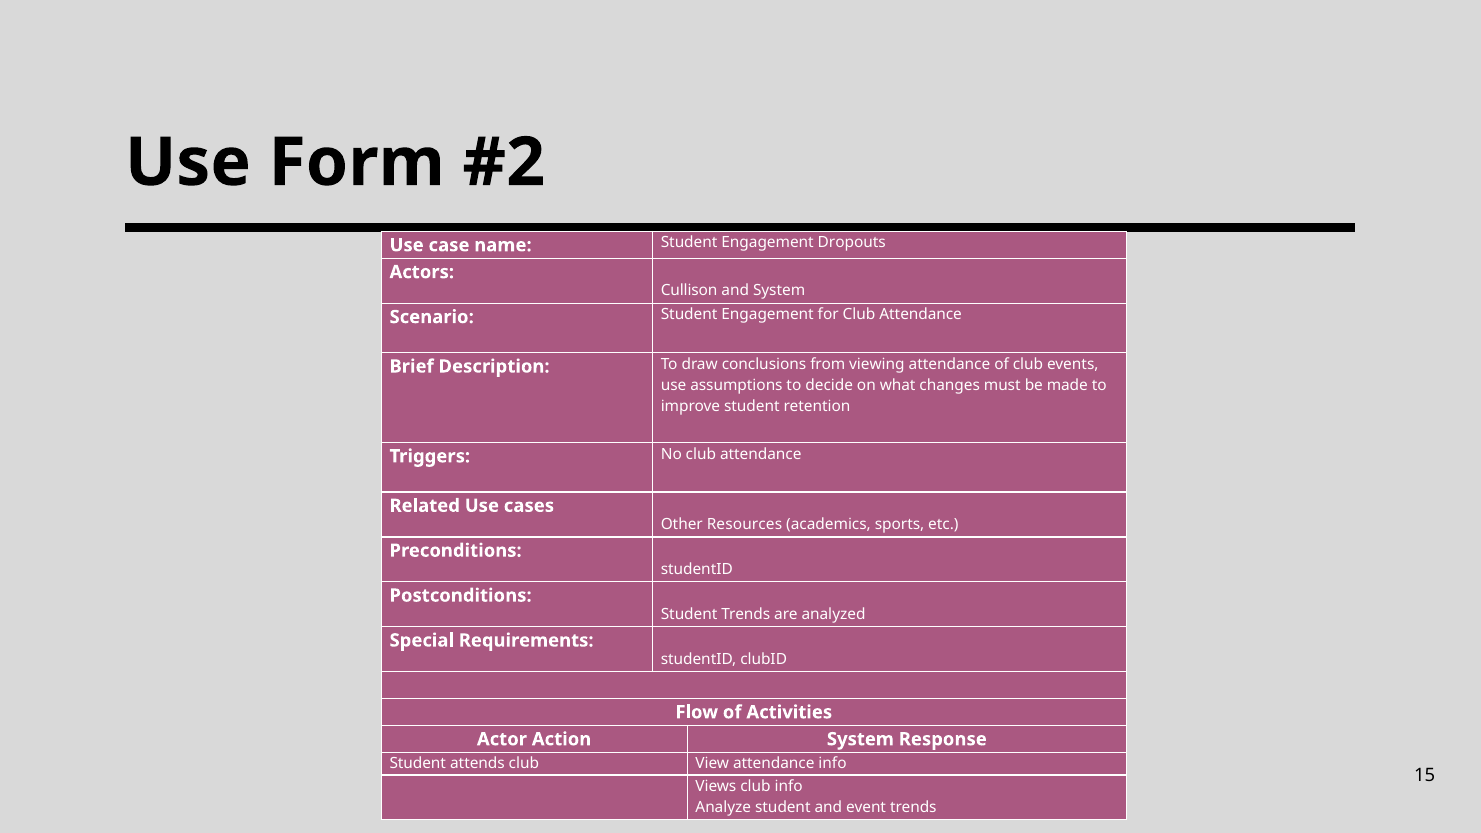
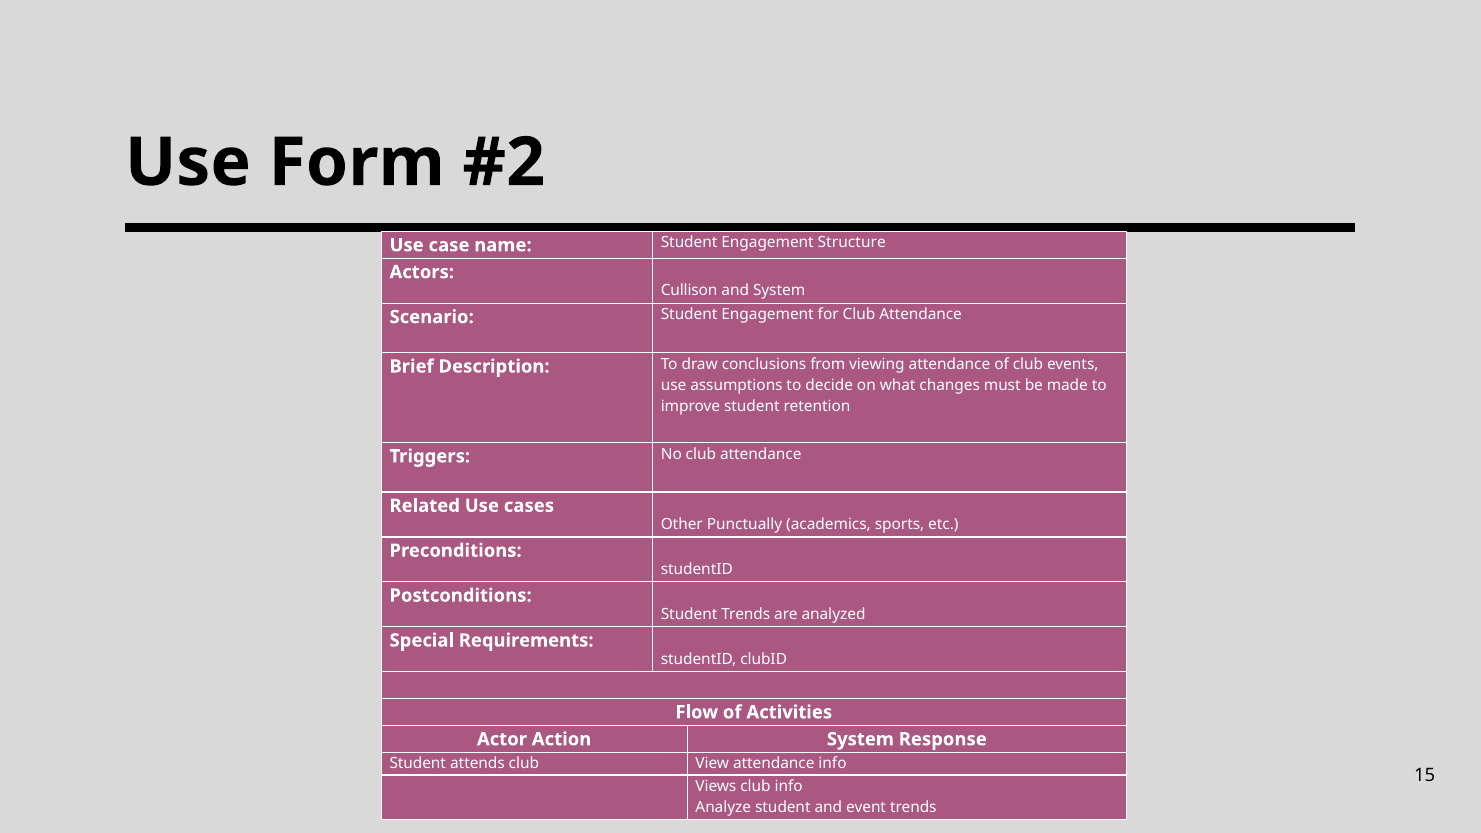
Dropouts: Dropouts -> Structure
Resources: Resources -> Punctually
